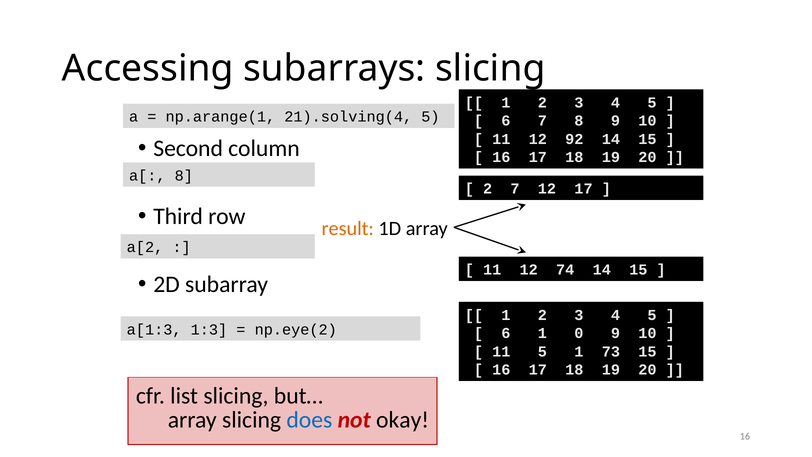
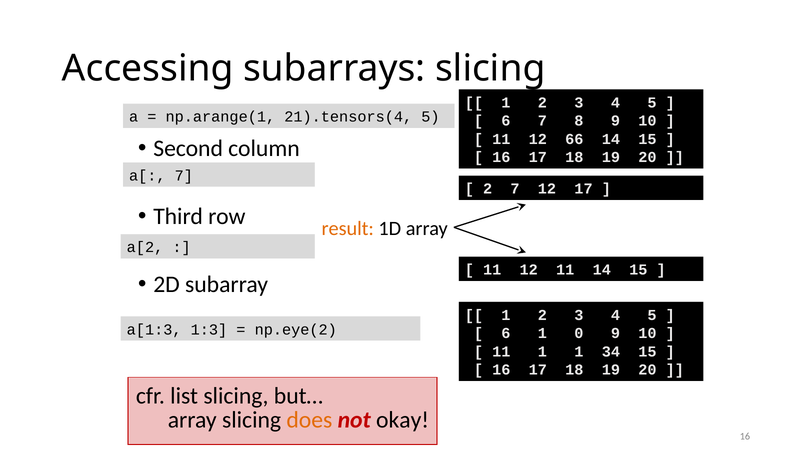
21).solving(4: 21).solving(4 -> 21).tensors(4
92: 92 -> 66
a[ 8: 8 -> 7
12 74: 74 -> 11
11 5: 5 -> 1
73: 73 -> 34
does colour: blue -> orange
